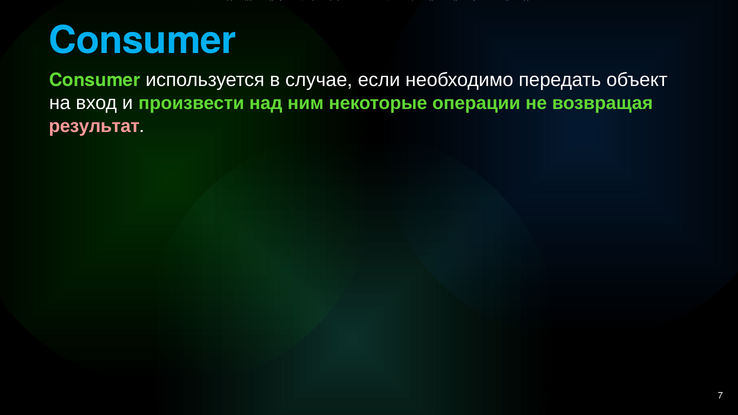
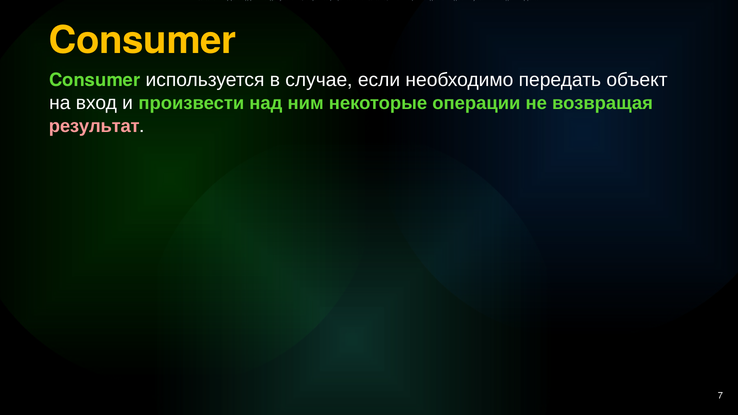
Consumer at (143, 41) colour: light blue -> yellow
